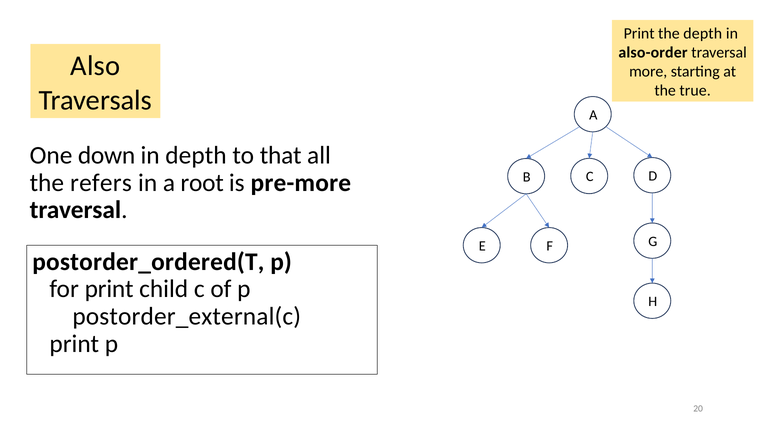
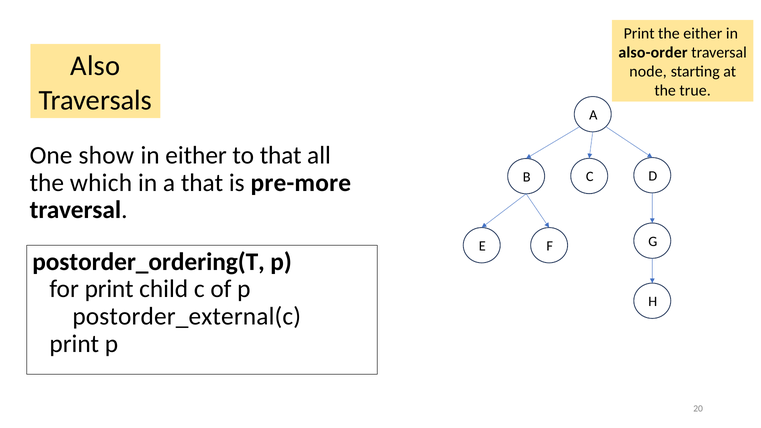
the depth: depth -> either
more: more -> node
down: down -> show
in depth: depth -> either
refers: refers -> which
a root: root -> that
postorder_ordered(T: postorder_ordered(T -> postorder_ordering(T
